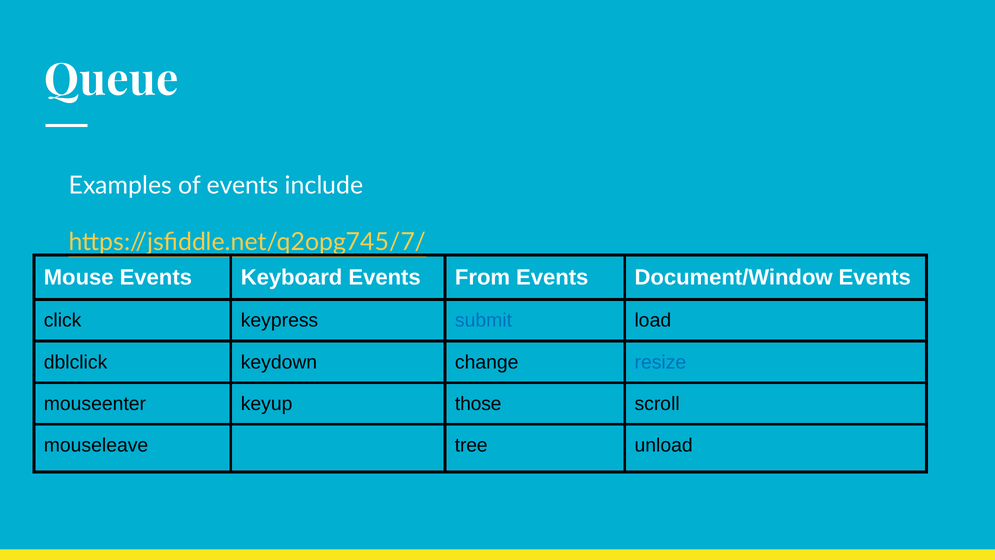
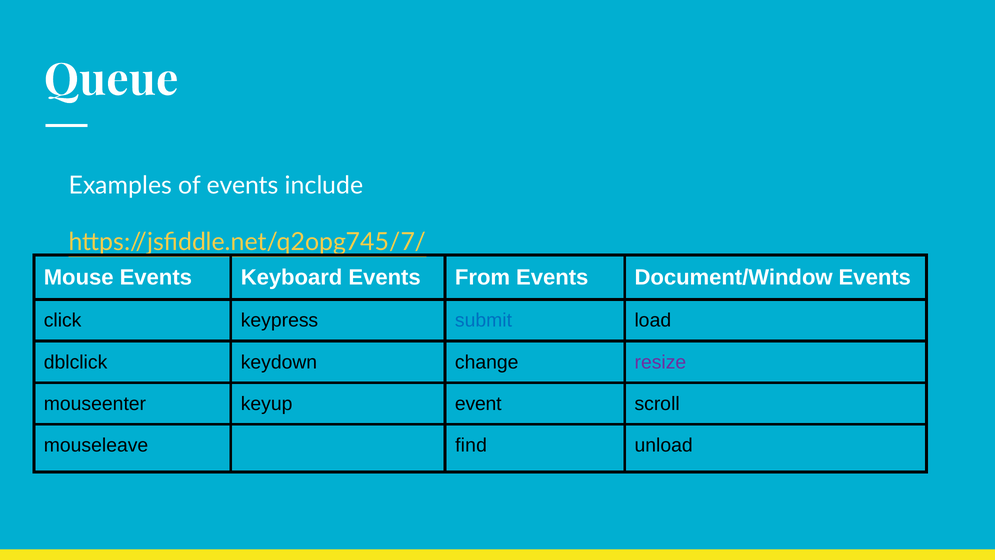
resize colour: blue -> purple
those: those -> event
tree: tree -> find
